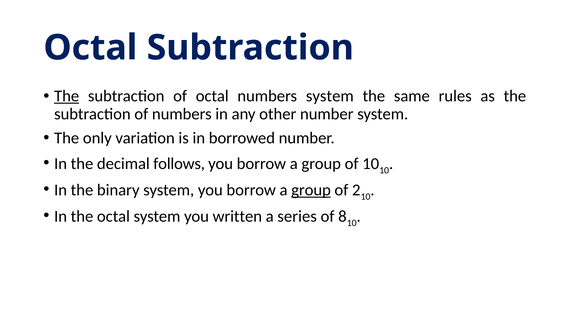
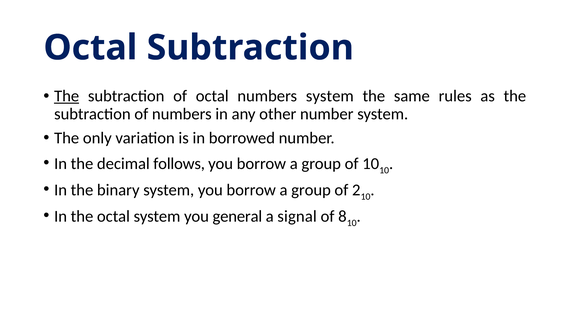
group at (311, 190) underline: present -> none
written: written -> general
series: series -> signal
